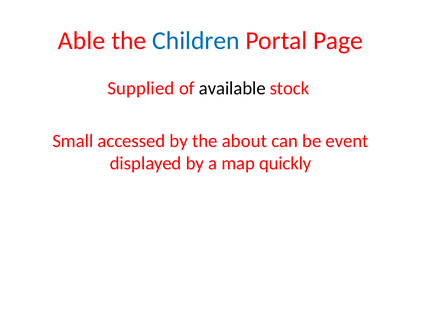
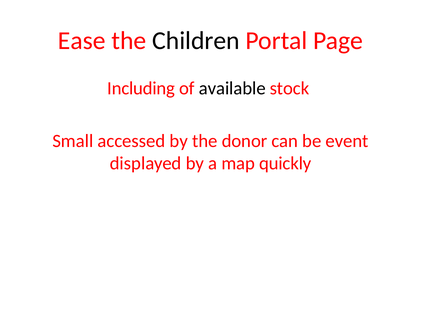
Able: Able -> Ease
Children colour: blue -> black
Supplied: Supplied -> Including
about: about -> donor
